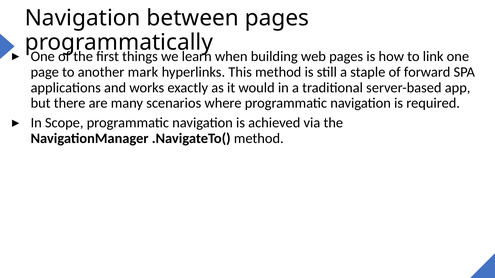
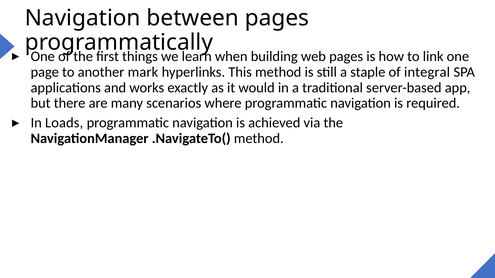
forward: forward -> integral
Scope: Scope -> Loads
